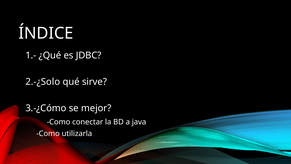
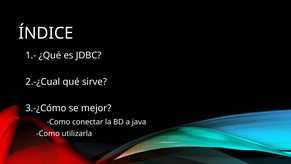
2.-¿Solo: 2.-¿Solo -> 2.-¿Cual
